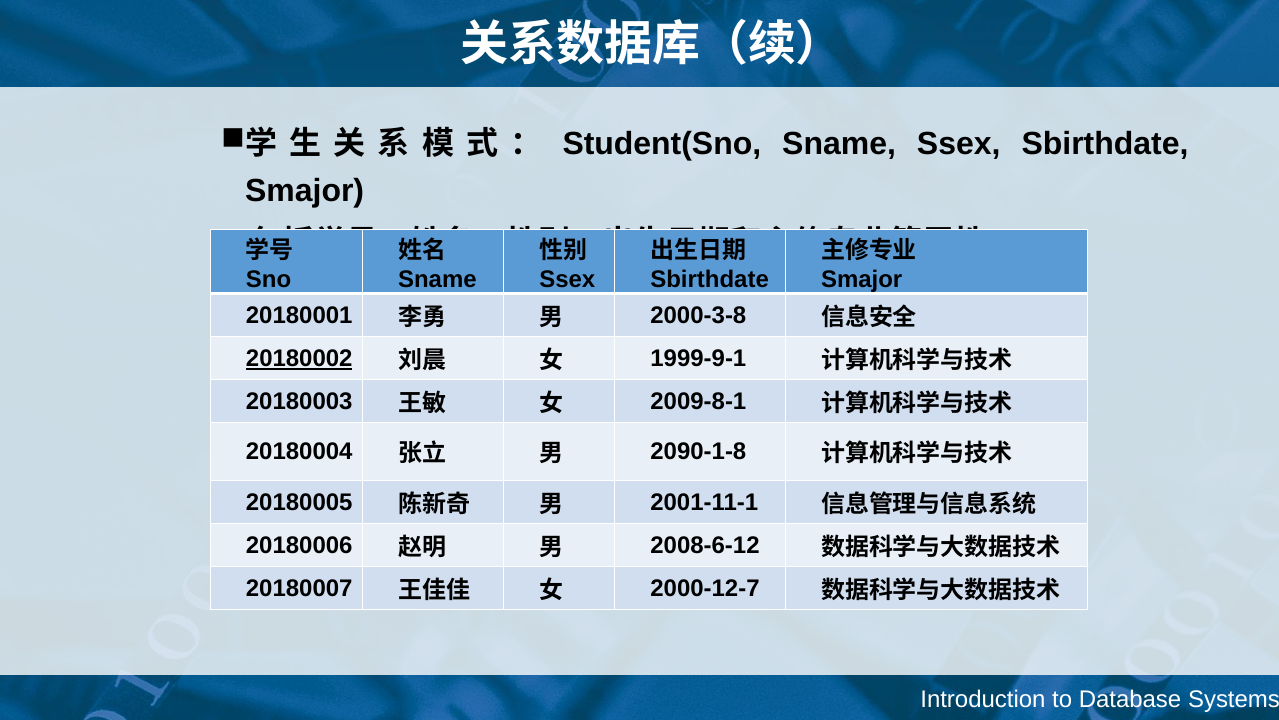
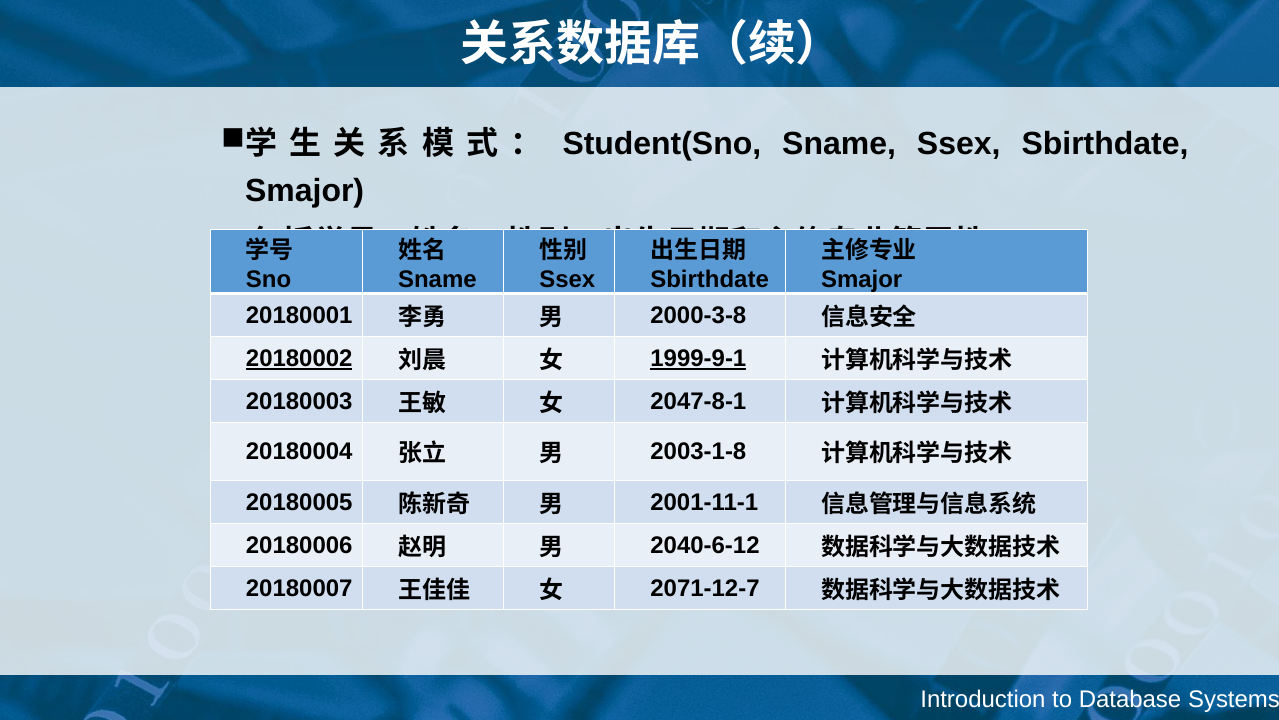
1999-9-1 underline: none -> present
2009-8-1: 2009-8-1 -> 2047-8-1
2090-1-8: 2090-1-8 -> 2003-1-8
2008-6-12: 2008-6-12 -> 2040-6-12
2000-12-7: 2000-12-7 -> 2071-12-7
